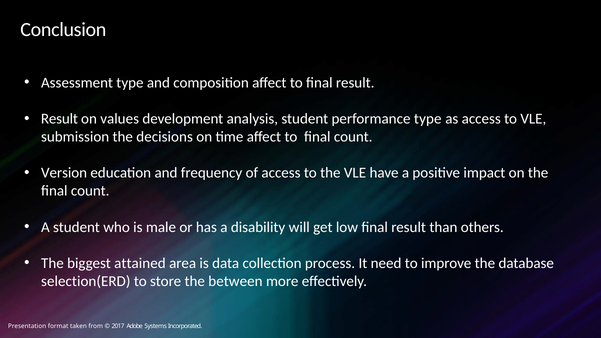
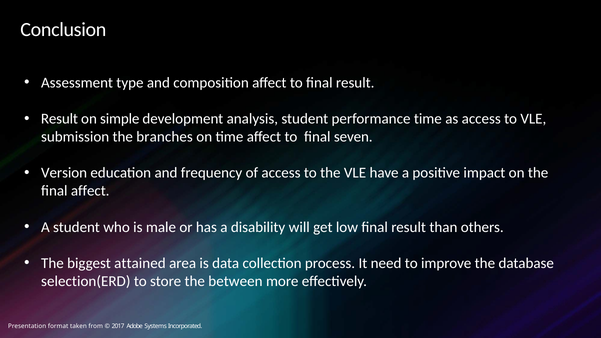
values: values -> simple
performance type: type -> time
decisions: decisions -> branches
to final count: count -> seven
count at (90, 191): count -> affect
